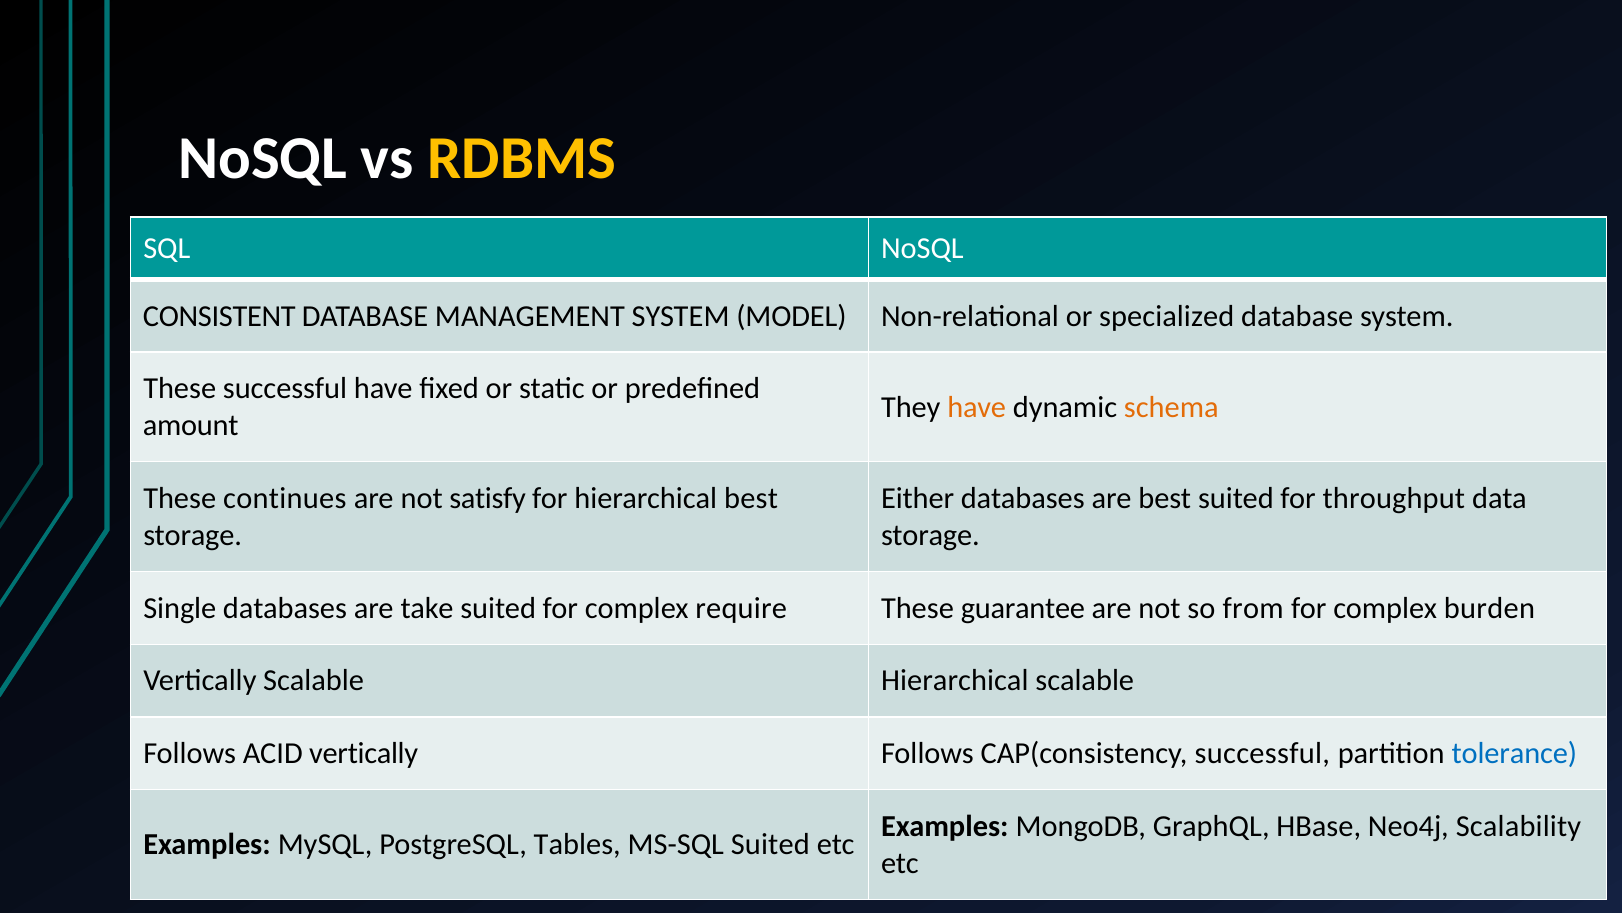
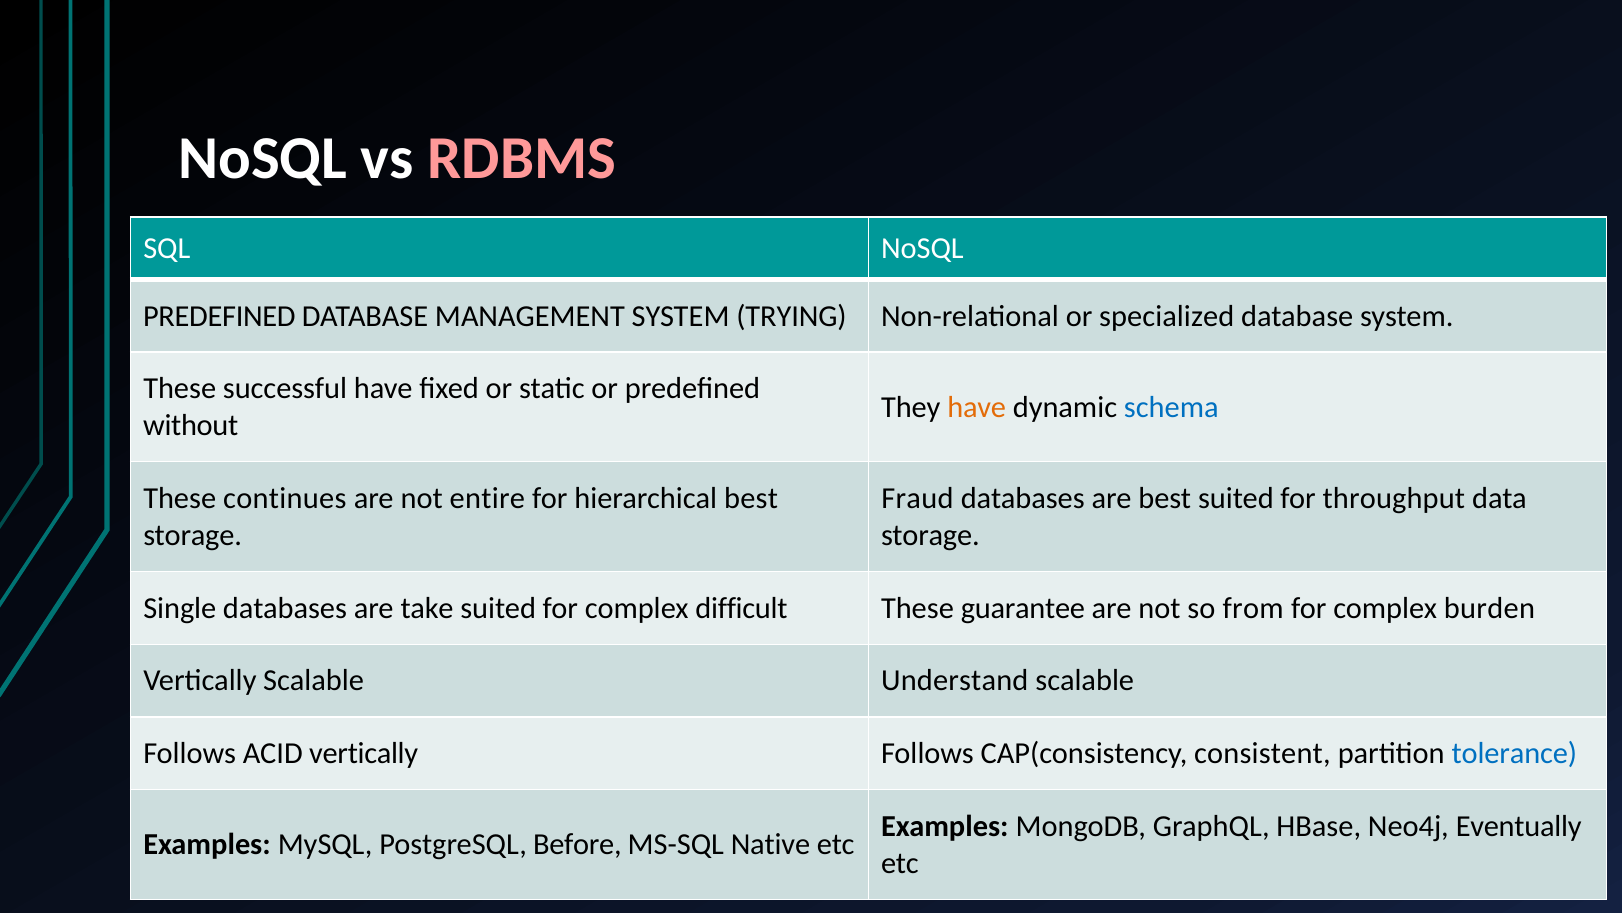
RDBMS colour: yellow -> pink
CONSISTENT at (219, 316): CONSISTENT -> PREDEFINED
MODEL: MODEL -> TRYING
schema colour: orange -> blue
amount: amount -> without
satisfy: satisfy -> entire
Either: Either -> Fraud
require: require -> difficult
Scalable Hierarchical: Hierarchical -> Understand
CAP(consistency successful: successful -> consistent
Scalability: Scalability -> Eventually
Tables: Tables -> Before
MS-SQL Suited: Suited -> Native
